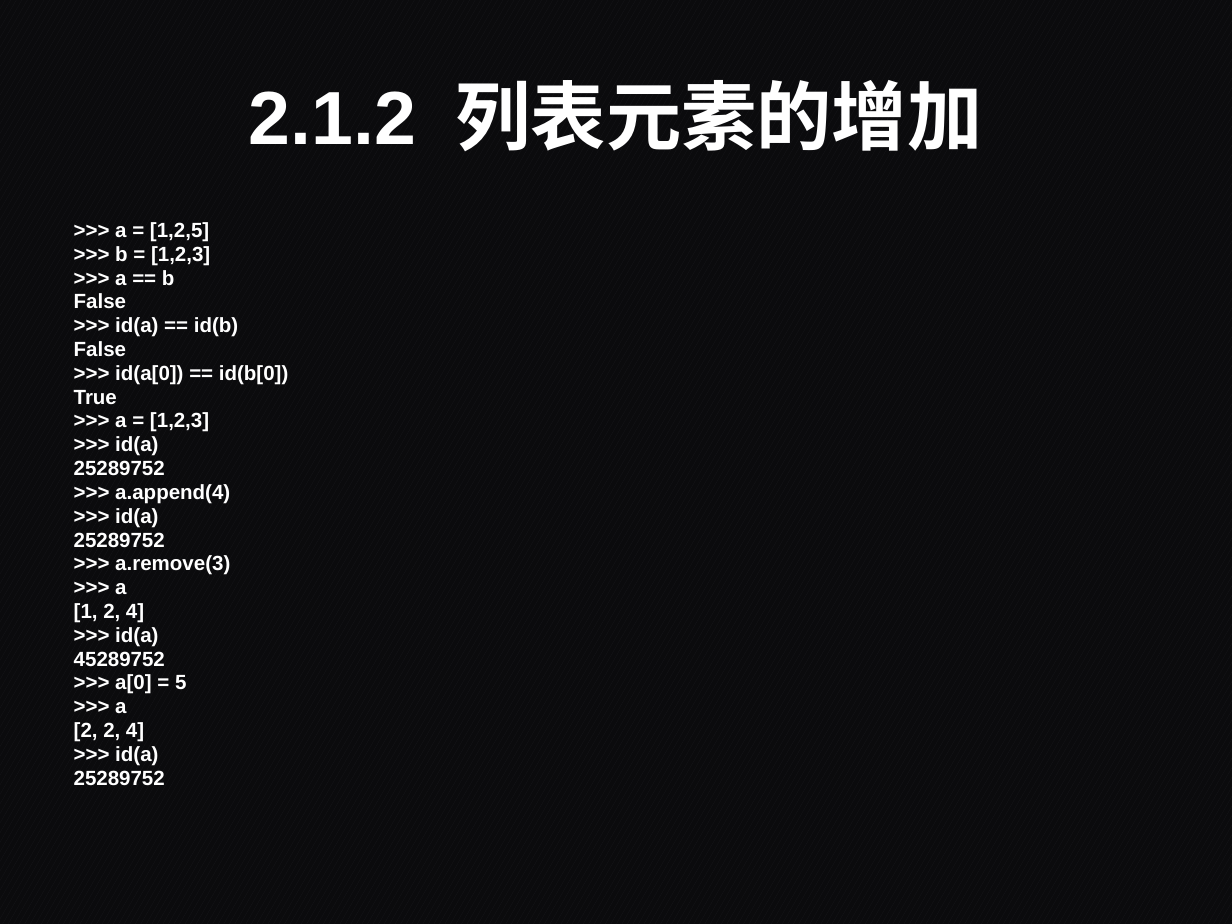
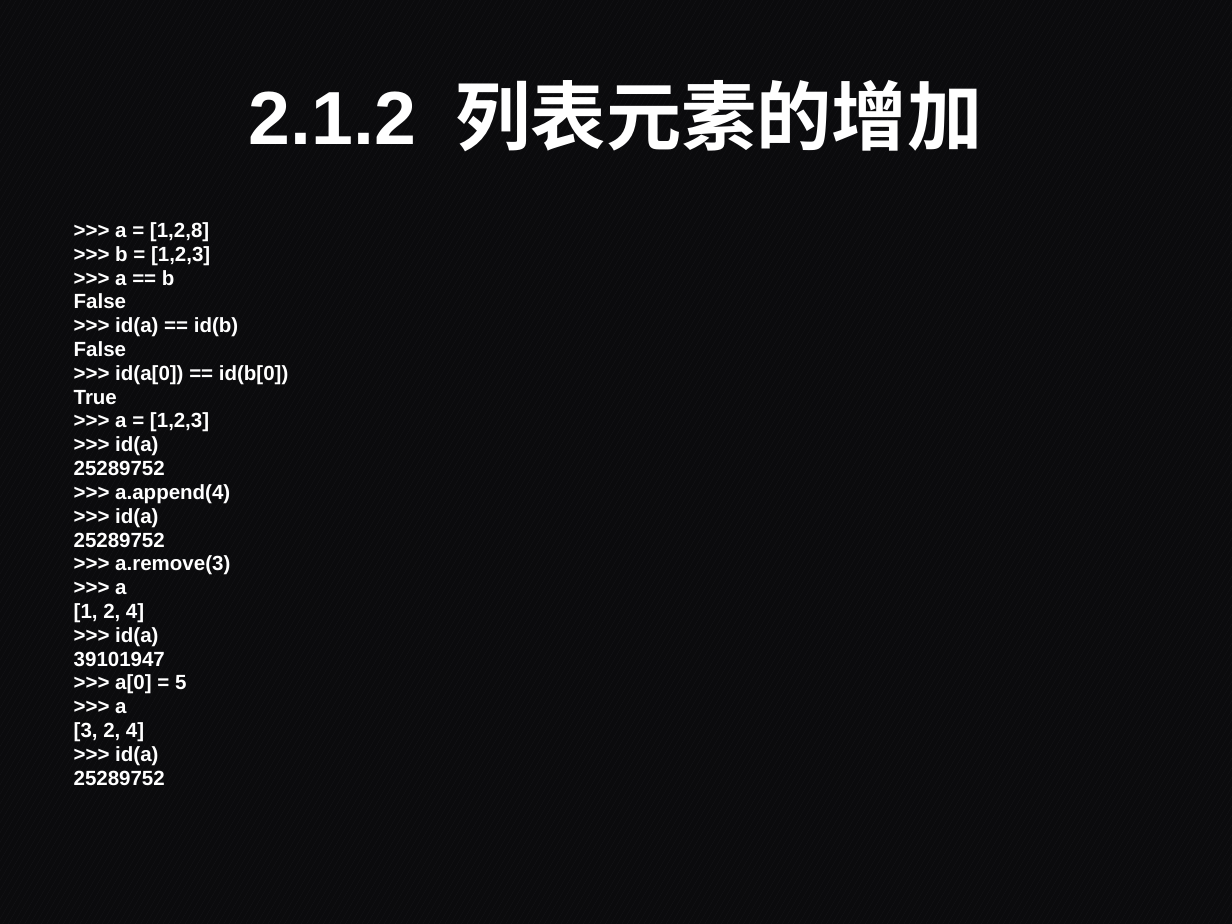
1,2,5: 1,2,5 -> 1,2,8
45289752: 45289752 -> 39101947
2 at (86, 731): 2 -> 3
